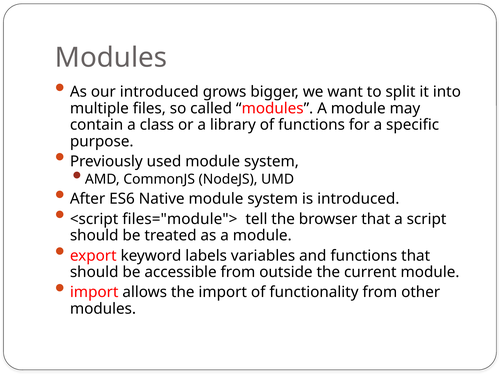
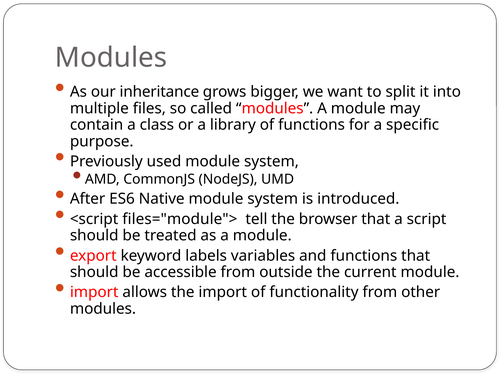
our introduced: introduced -> inheritance
